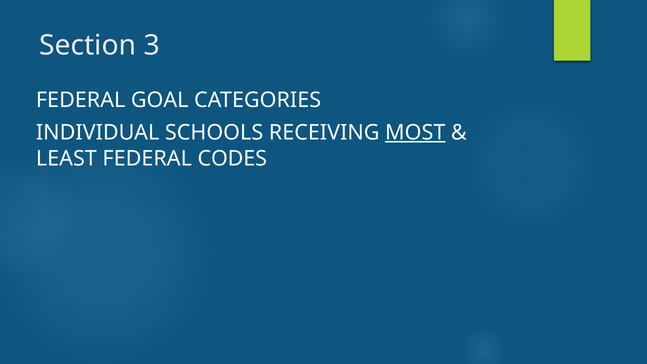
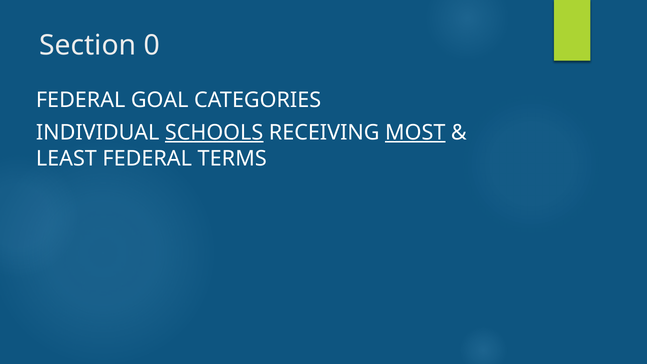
3: 3 -> 0
SCHOOLS underline: none -> present
CODES: CODES -> TERMS
